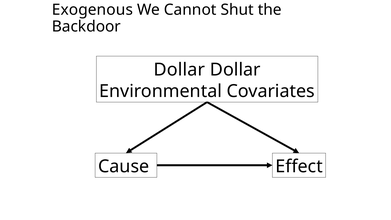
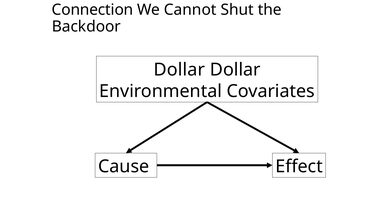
Exogenous: Exogenous -> Connection
